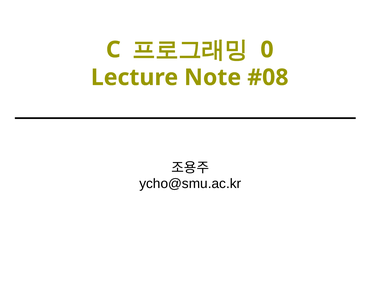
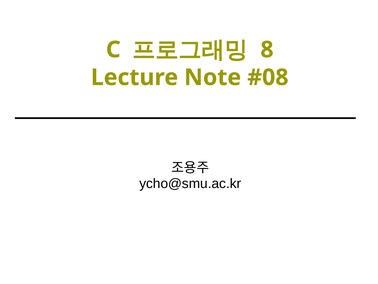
0: 0 -> 8
